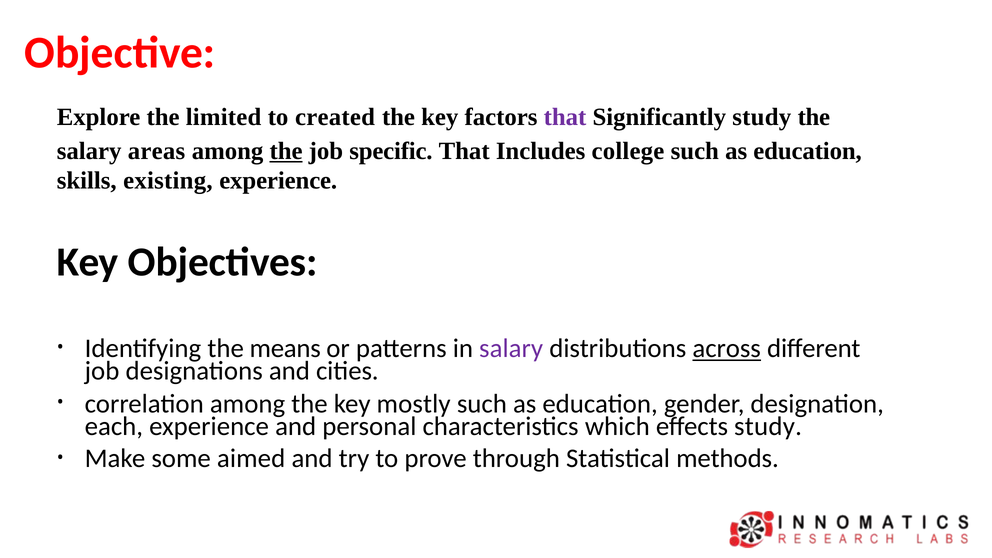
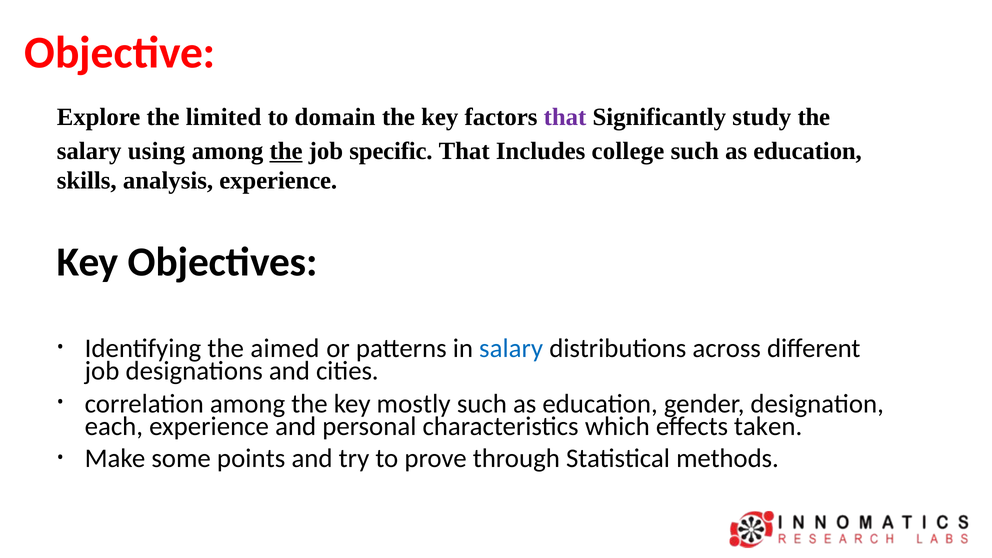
created: created -> domain
areas: areas -> using
existing: existing -> analysis
means: means -> aimed
salary at (511, 349) colour: purple -> blue
across underline: present -> none
effects study: study -> taken
aimed: aimed -> points
